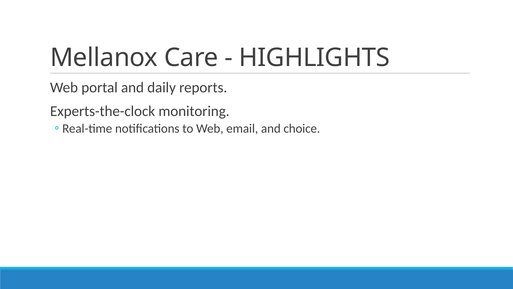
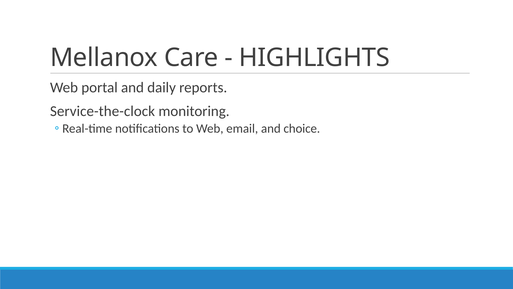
Experts-the-clock: Experts-the-clock -> Service-the-clock
